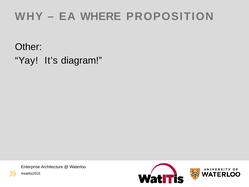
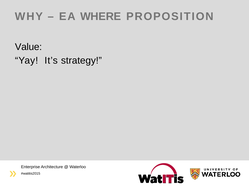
Other: Other -> Value
diagram: diagram -> strategy
